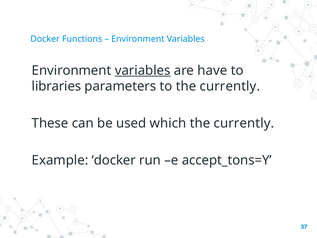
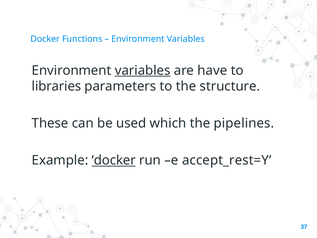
to the currently: currently -> structure
currently at (244, 123): currently -> pipelines
docker at (114, 160) underline: none -> present
accept_tons=Y: accept_tons=Y -> accept_rest=Y
